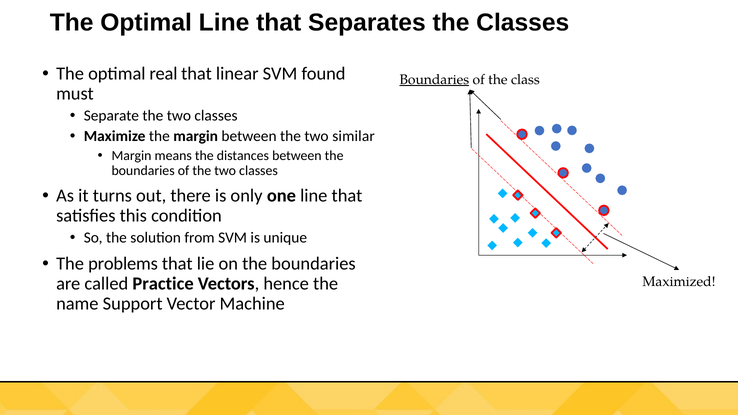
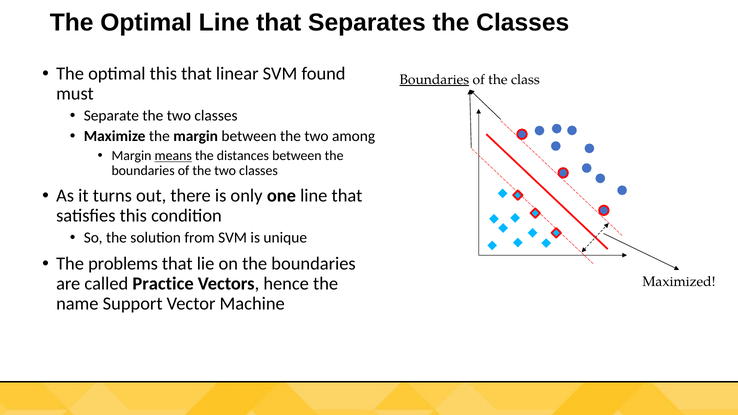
optimal real: real -> this
similar: similar -> among
means underline: none -> present
